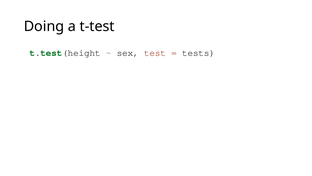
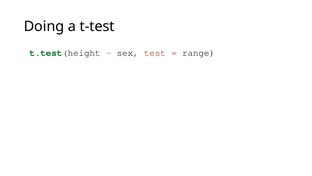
tests: tests -> range
